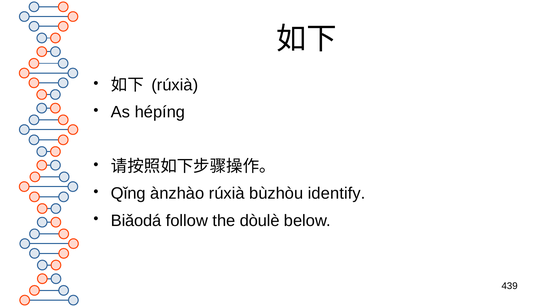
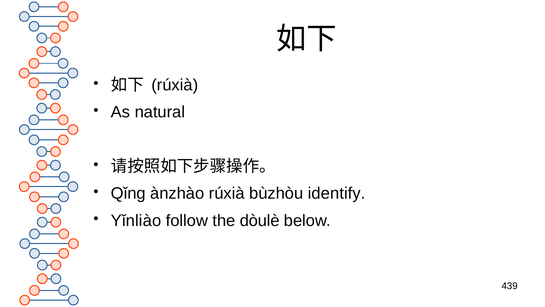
hépíng: hépíng -> natural
Biǎodá: Biǎodá -> Yǐnliào
